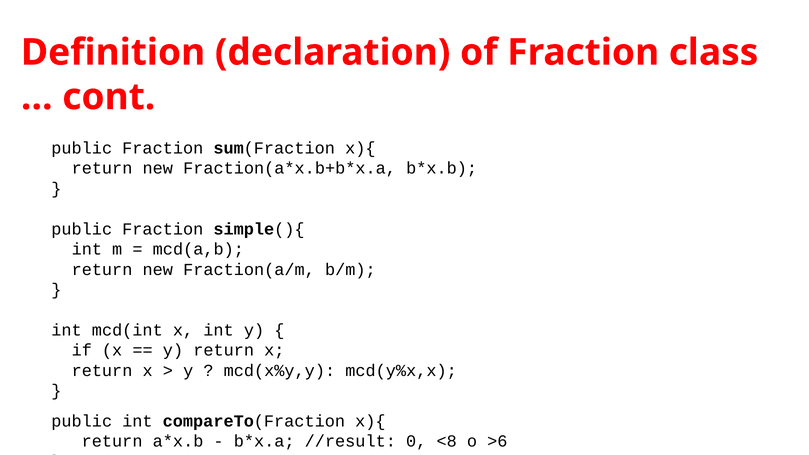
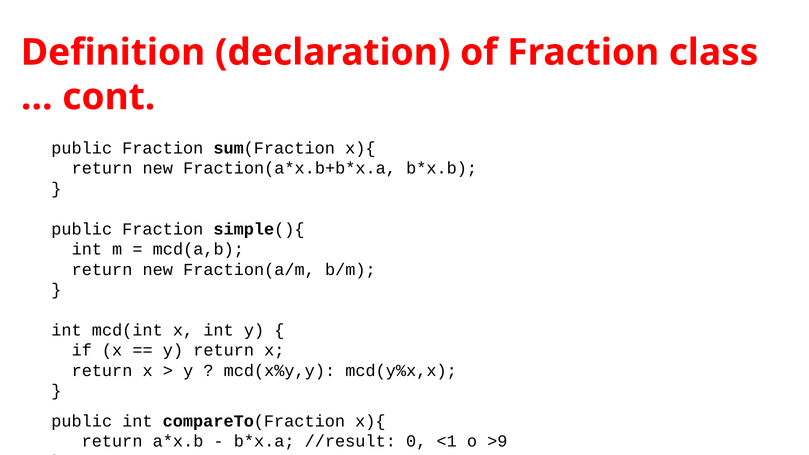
<8: <8 -> <1
>6: >6 -> >9
